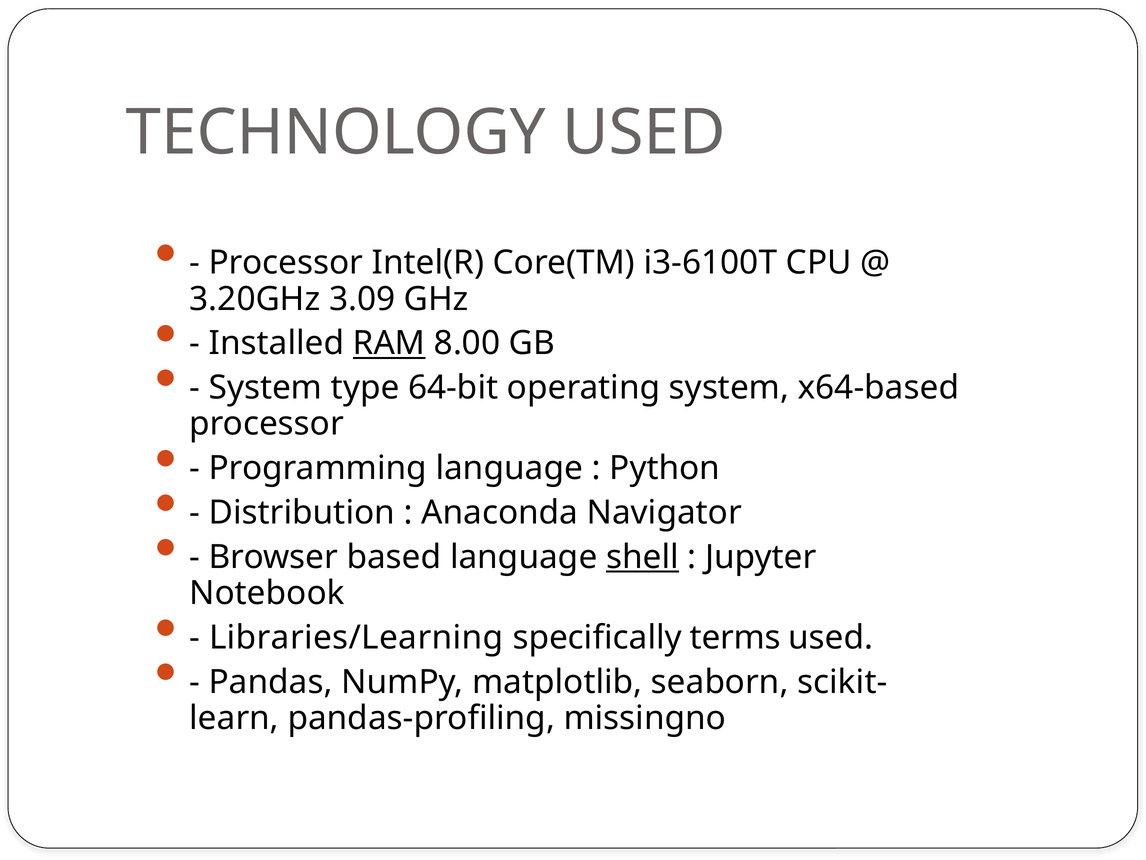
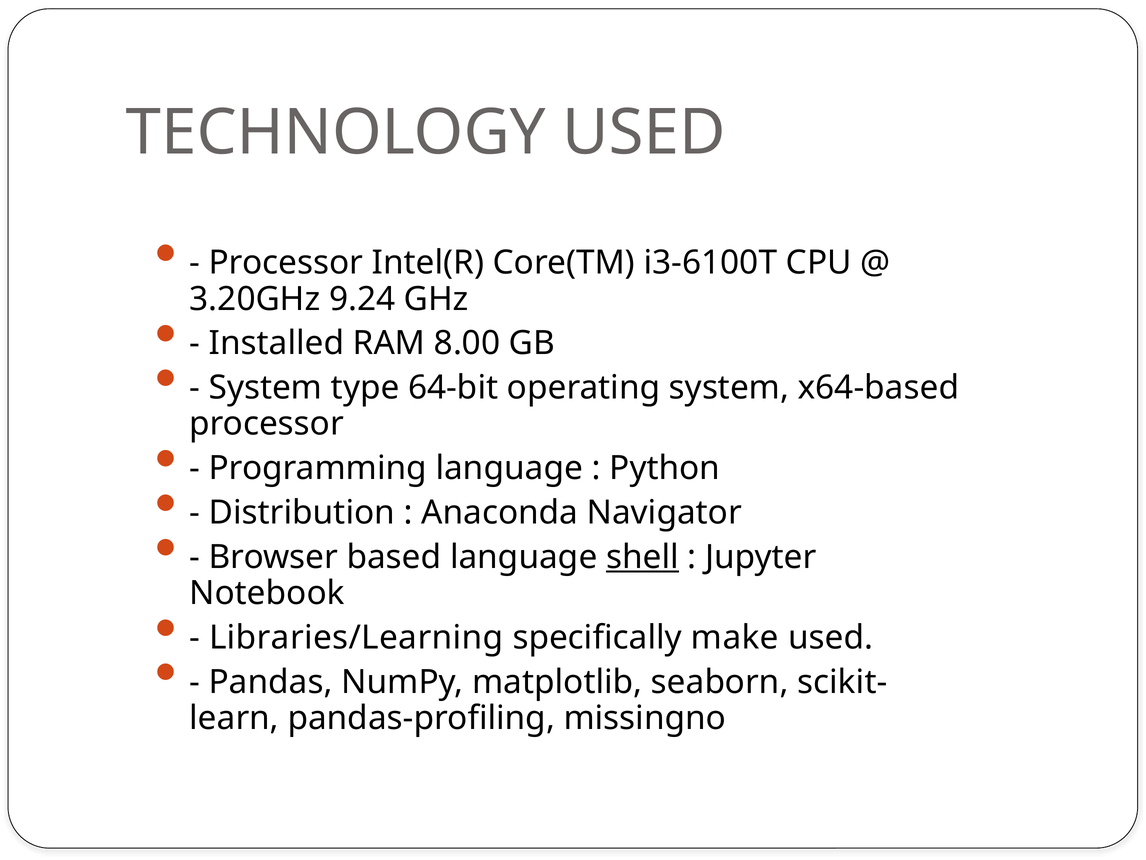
3.09: 3.09 -> 9.24
RAM underline: present -> none
terms: terms -> make
